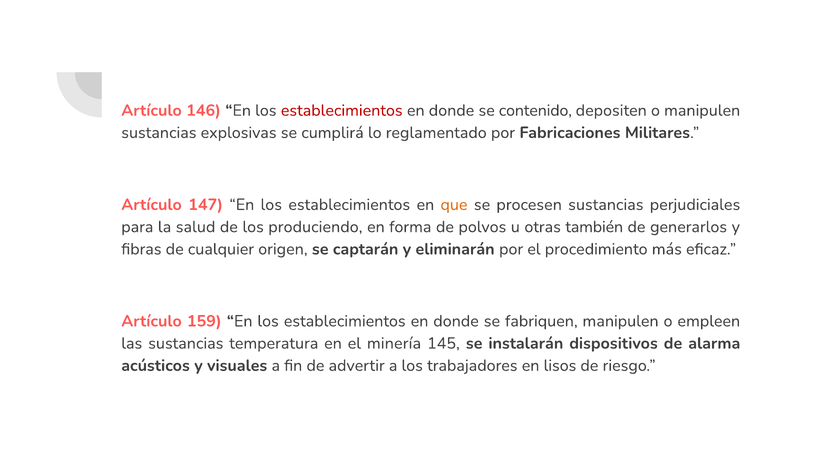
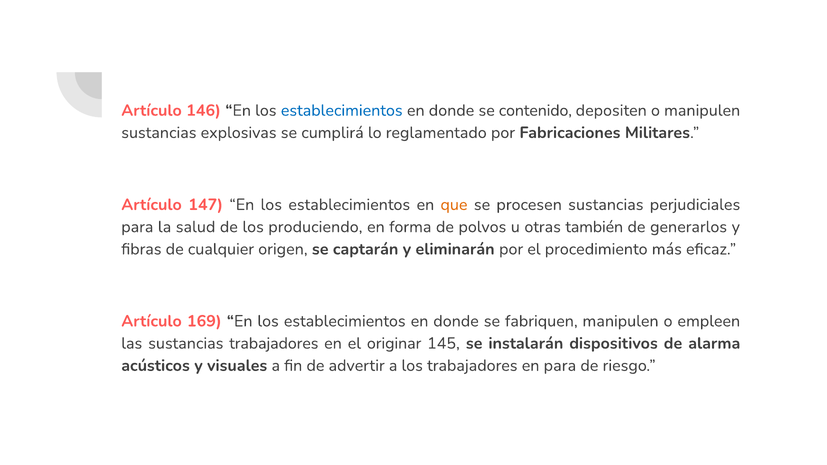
establecimientos at (342, 110) colour: red -> blue
159: 159 -> 169
sustancias temperatura: temperatura -> trabajadores
minería: minería -> originar
en lisos: lisos -> para
